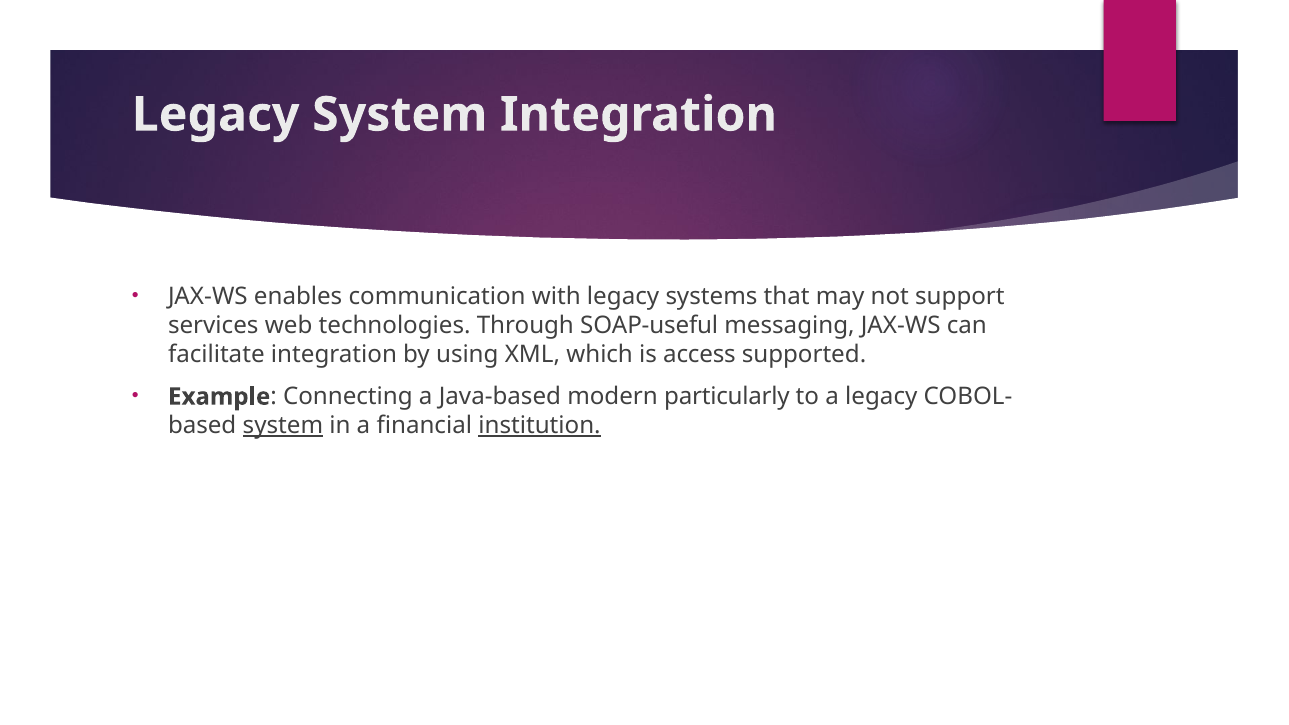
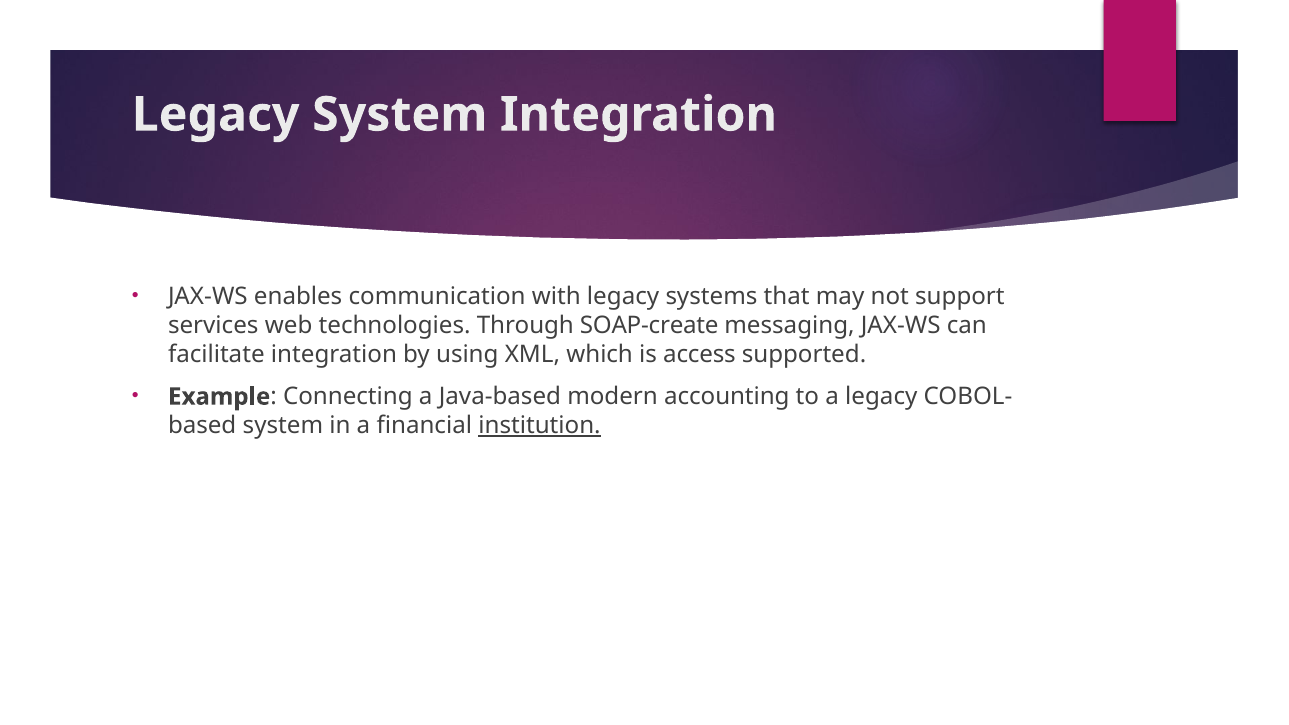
SOAP-useful: SOAP-useful -> SOAP-create
particularly: particularly -> accounting
system at (283, 426) underline: present -> none
